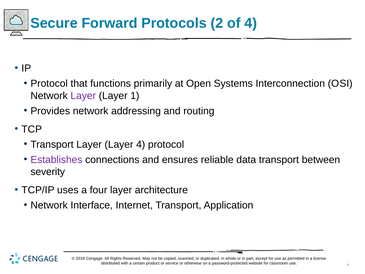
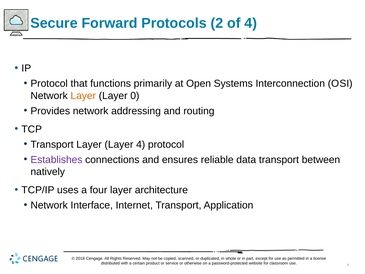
Layer at (83, 96) colour: purple -> orange
1: 1 -> 0
severity: severity -> natively
